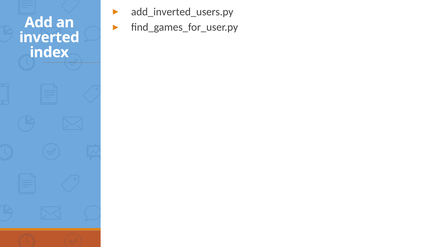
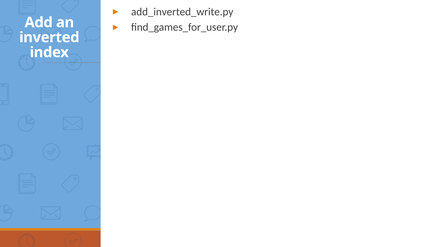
add_inverted_users.py: add_inverted_users.py -> add_inverted_write.py
